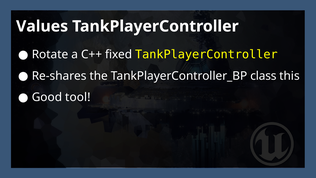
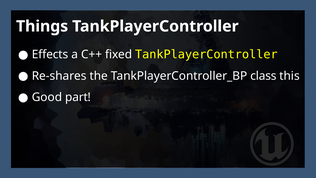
Values: Values -> Things
Rotate: Rotate -> Effects
tool: tool -> part
